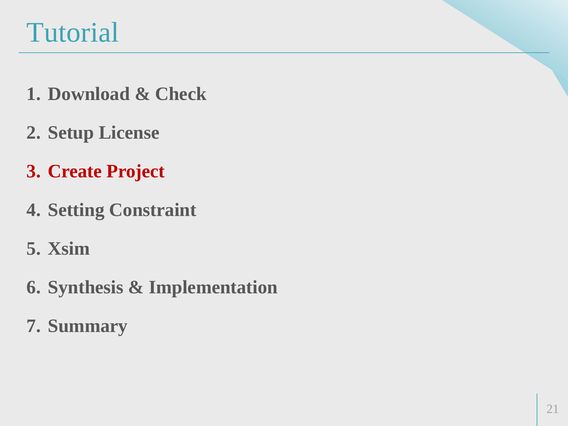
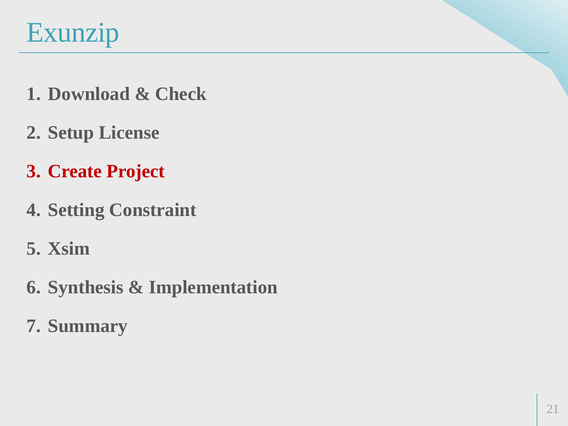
Tutorial: Tutorial -> Exunzip
